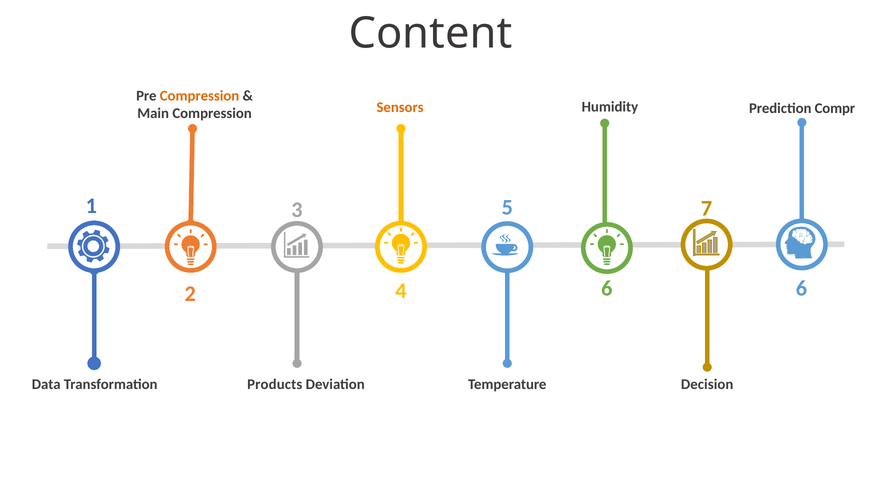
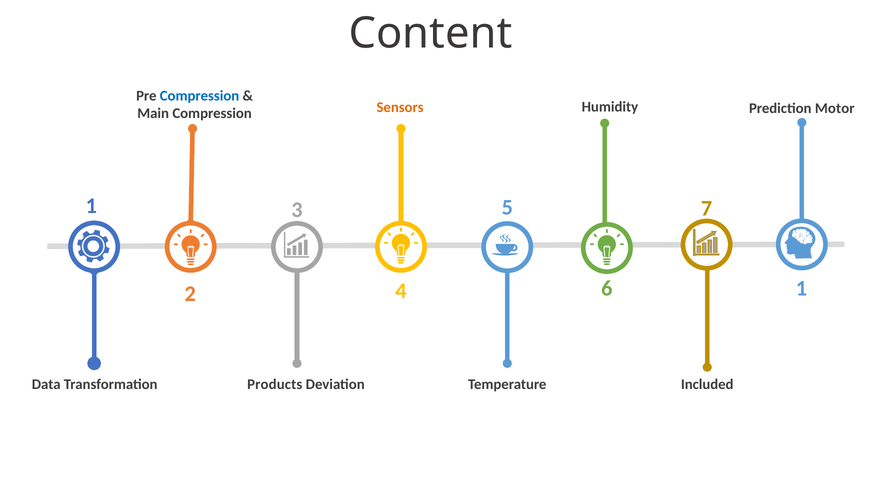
Compression at (200, 96) colour: orange -> blue
Compr: Compr -> Motor
6 6: 6 -> 1
Decision: Decision -> Included
